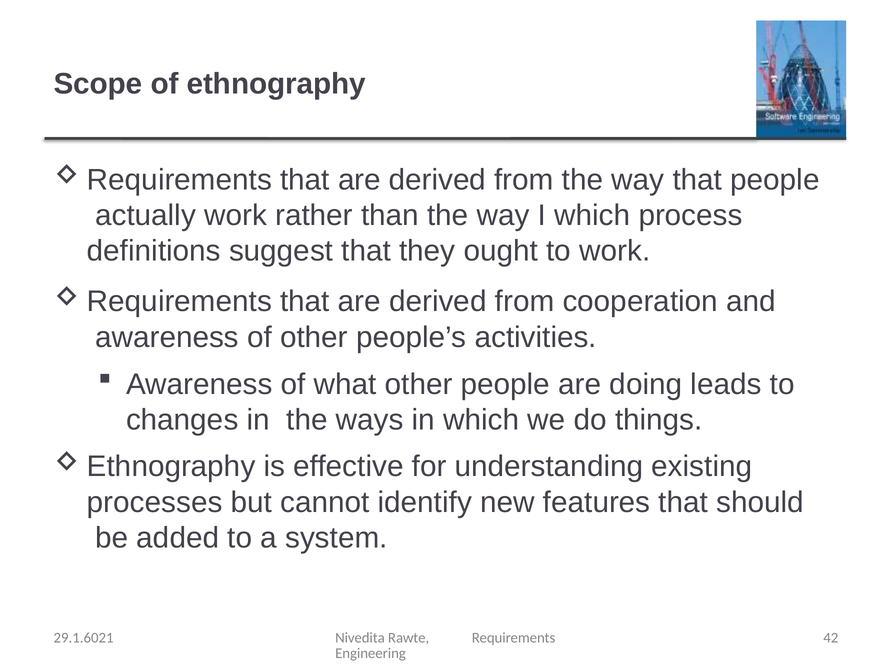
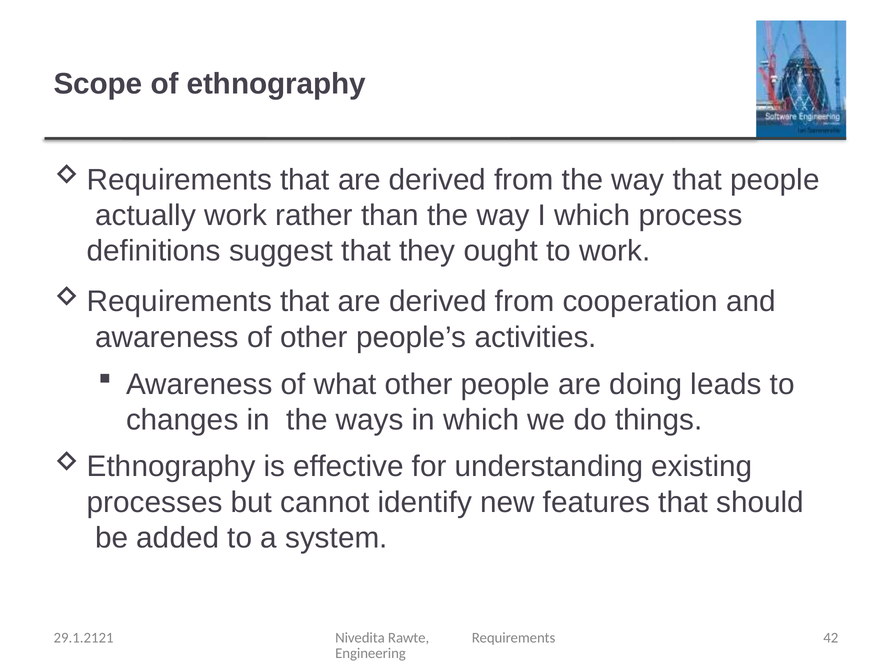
29.1.6021: 29.1.6021 -> 29.1.2121
